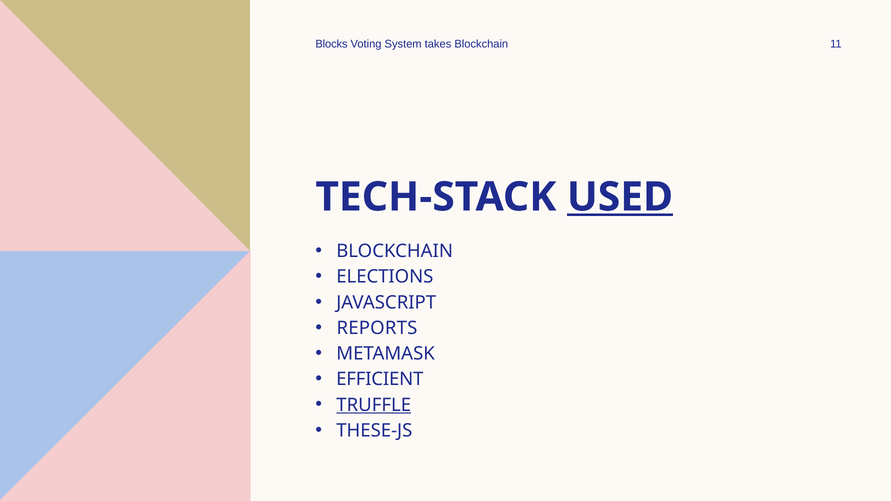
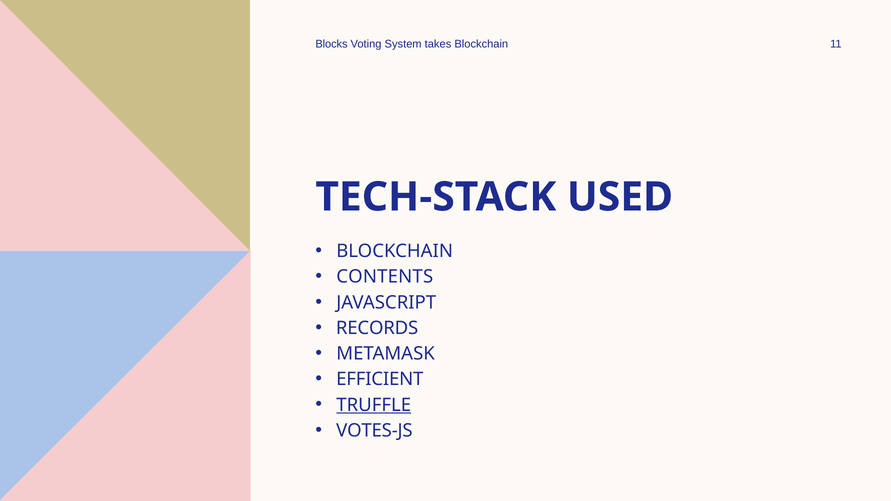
USED underline: present -> none
ELECTIONS: ELECTIONS -> CONTENTS
REPORTS: REPORTS -> RECORDS
THESE-JS: THESE-JS -> VOTES-JS
